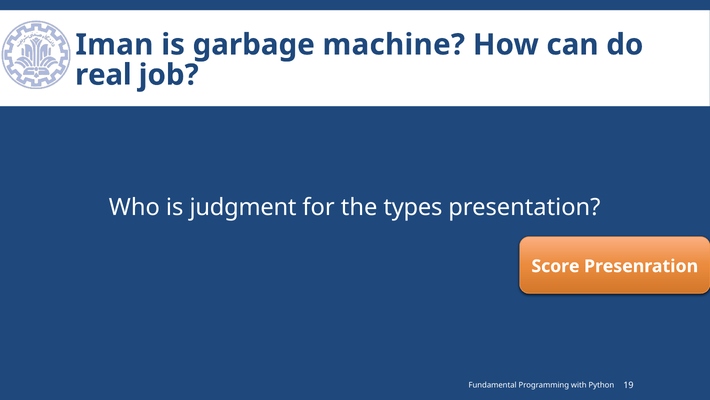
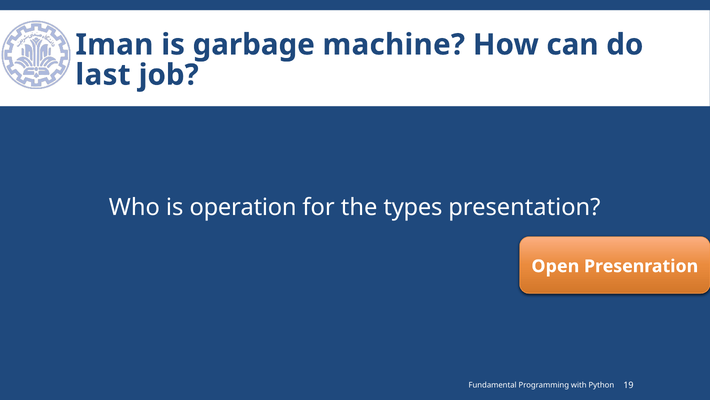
real: real -> last
judgment: judgment -> operation
Score: Score -> Open
